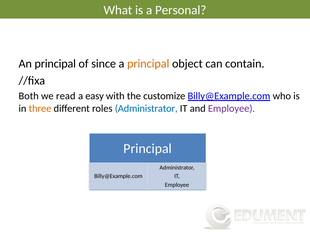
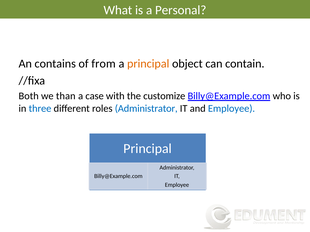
An principal: principal -> contains
since: since -> from
read: read -> than
easy: easy -> case
three colour: orange -> blue
Employee at (231, 109) colour: purple -> blue
